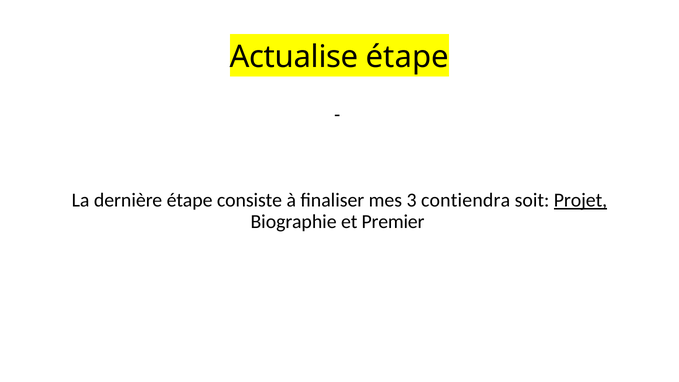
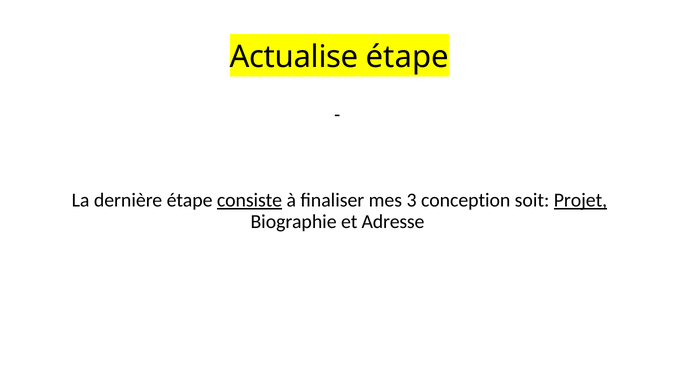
consiste underline: none -> present
contiendra: contiendra -> conception
Premier: Premier -> Adresse
